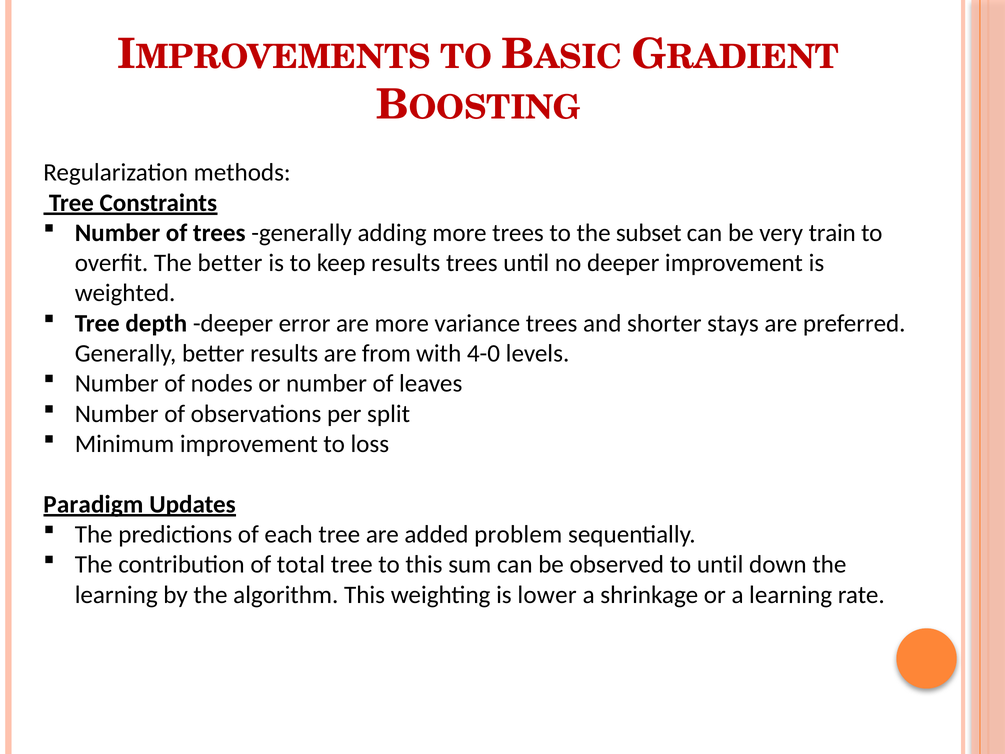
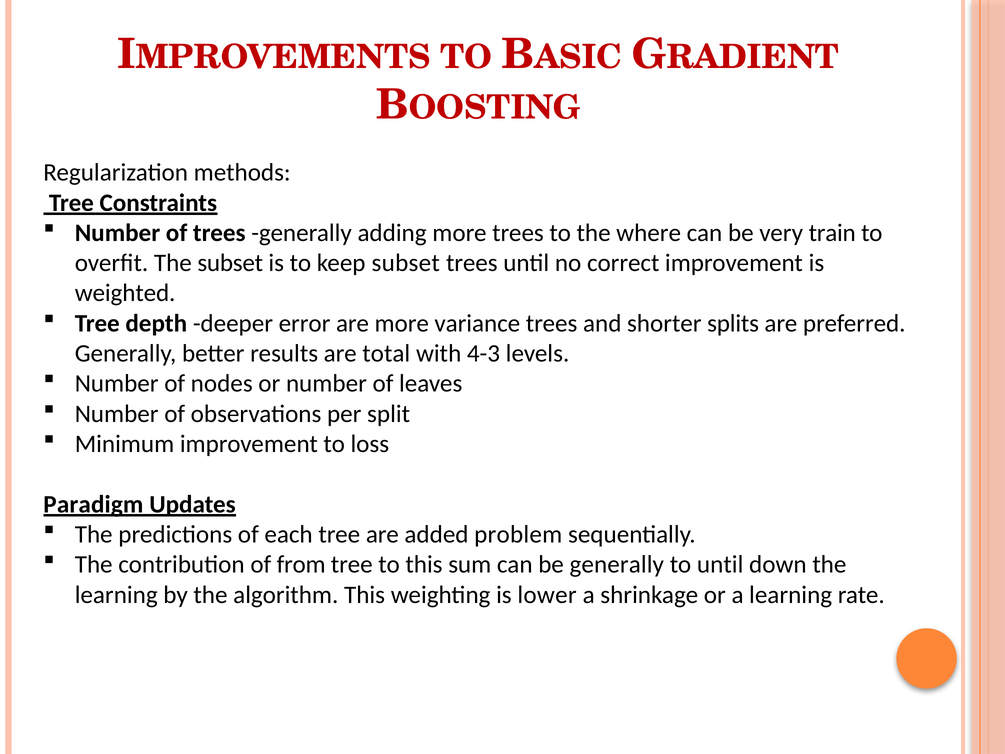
subset: subset -> where
The better: better -> subset
keep results: results -> subset
no deeper: deeper -> correct
stays: stays -> splits
from: from -> total
4-0: 4-0 -> 4-3
total: total -> from
be observed: observed -> generally
